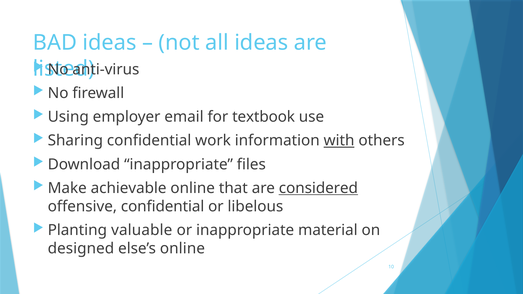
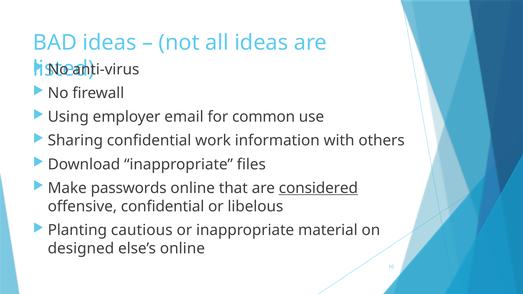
textbook: textbook -> common
with underline: present -> none
achievable: achievable -> passwords
valuable: valuable -> cautious
